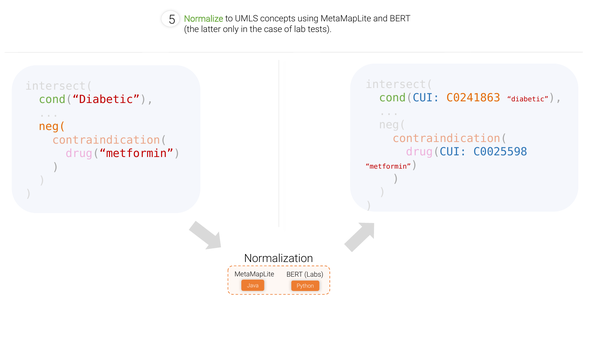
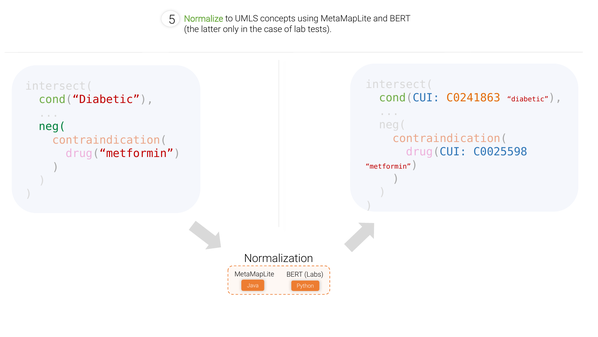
neg( at (52, 126) colour: orange -> green
